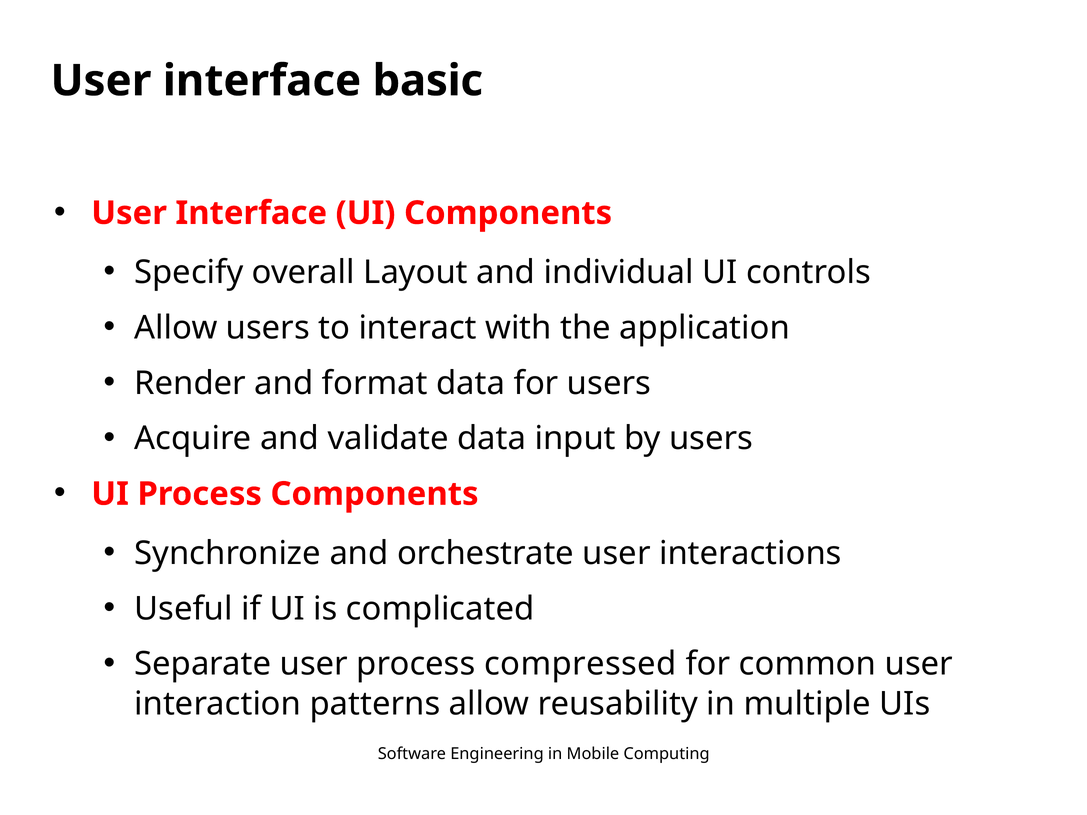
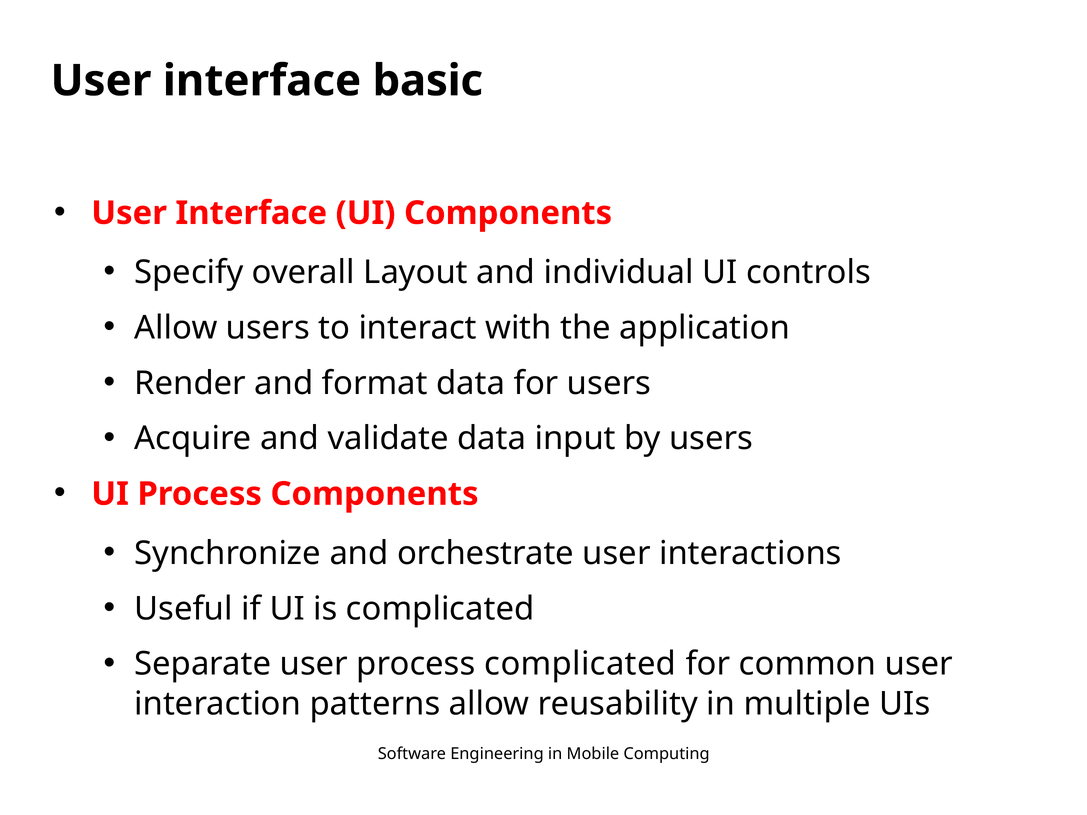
process compressed: compressed -> complicated
